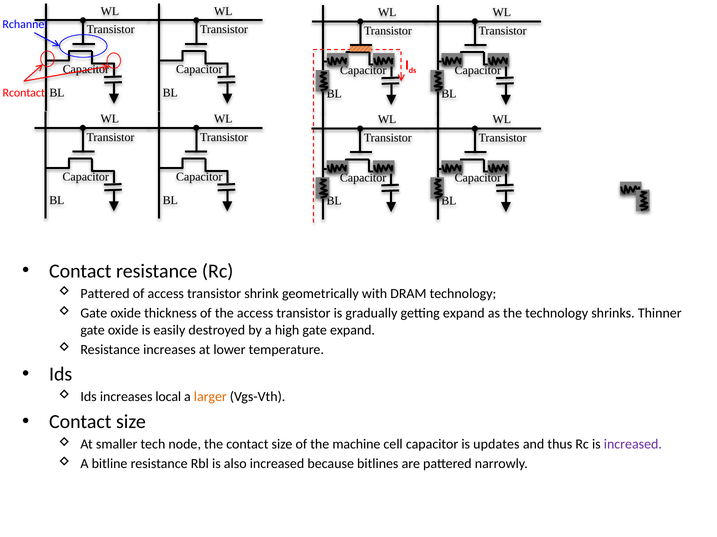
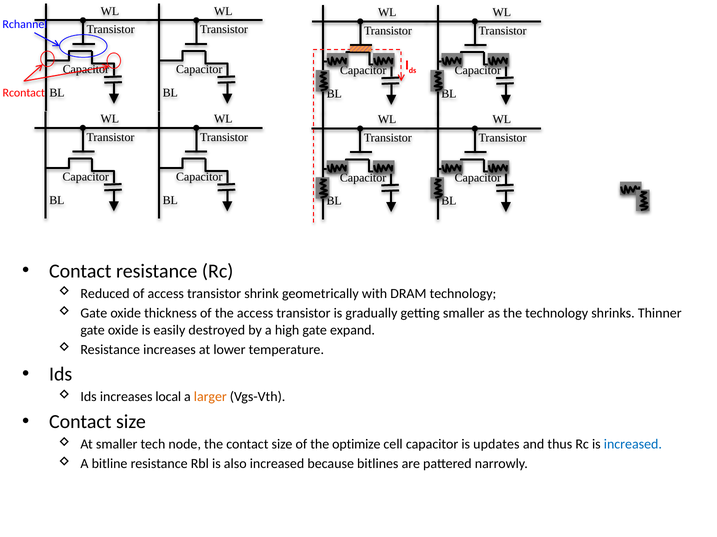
Pattered at (105, 294): Pattered -> Reduced
getting expand: expand -> smaller
machine: machine -> optimize
increased at (633, 445) colour: purple -> blue
